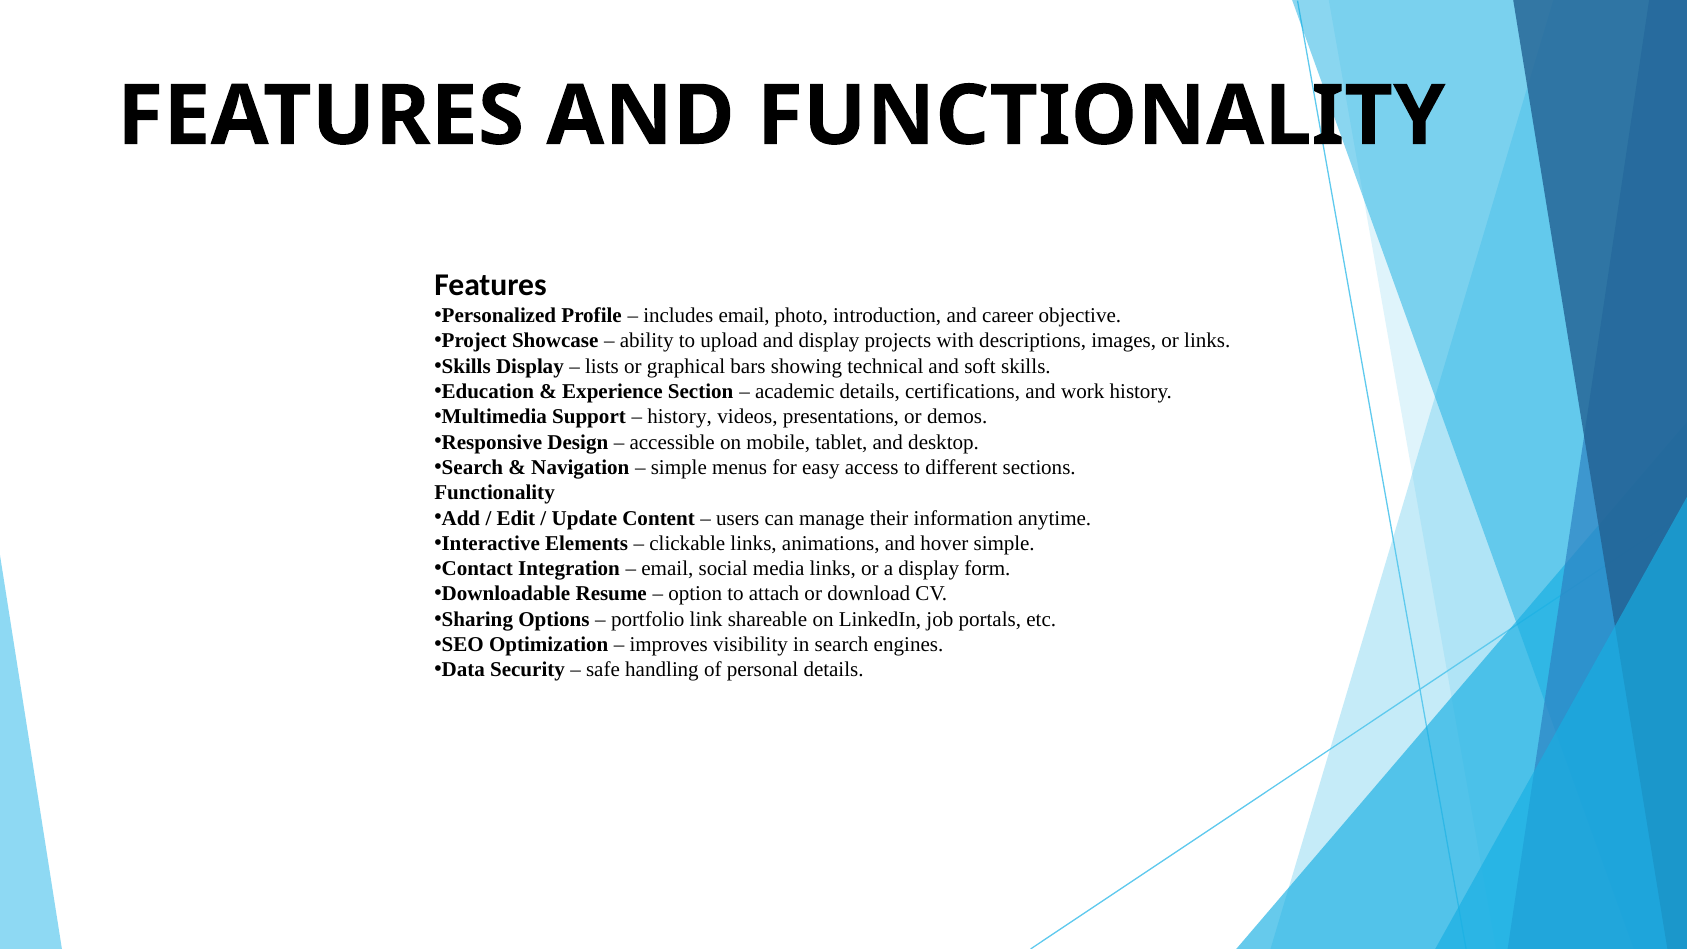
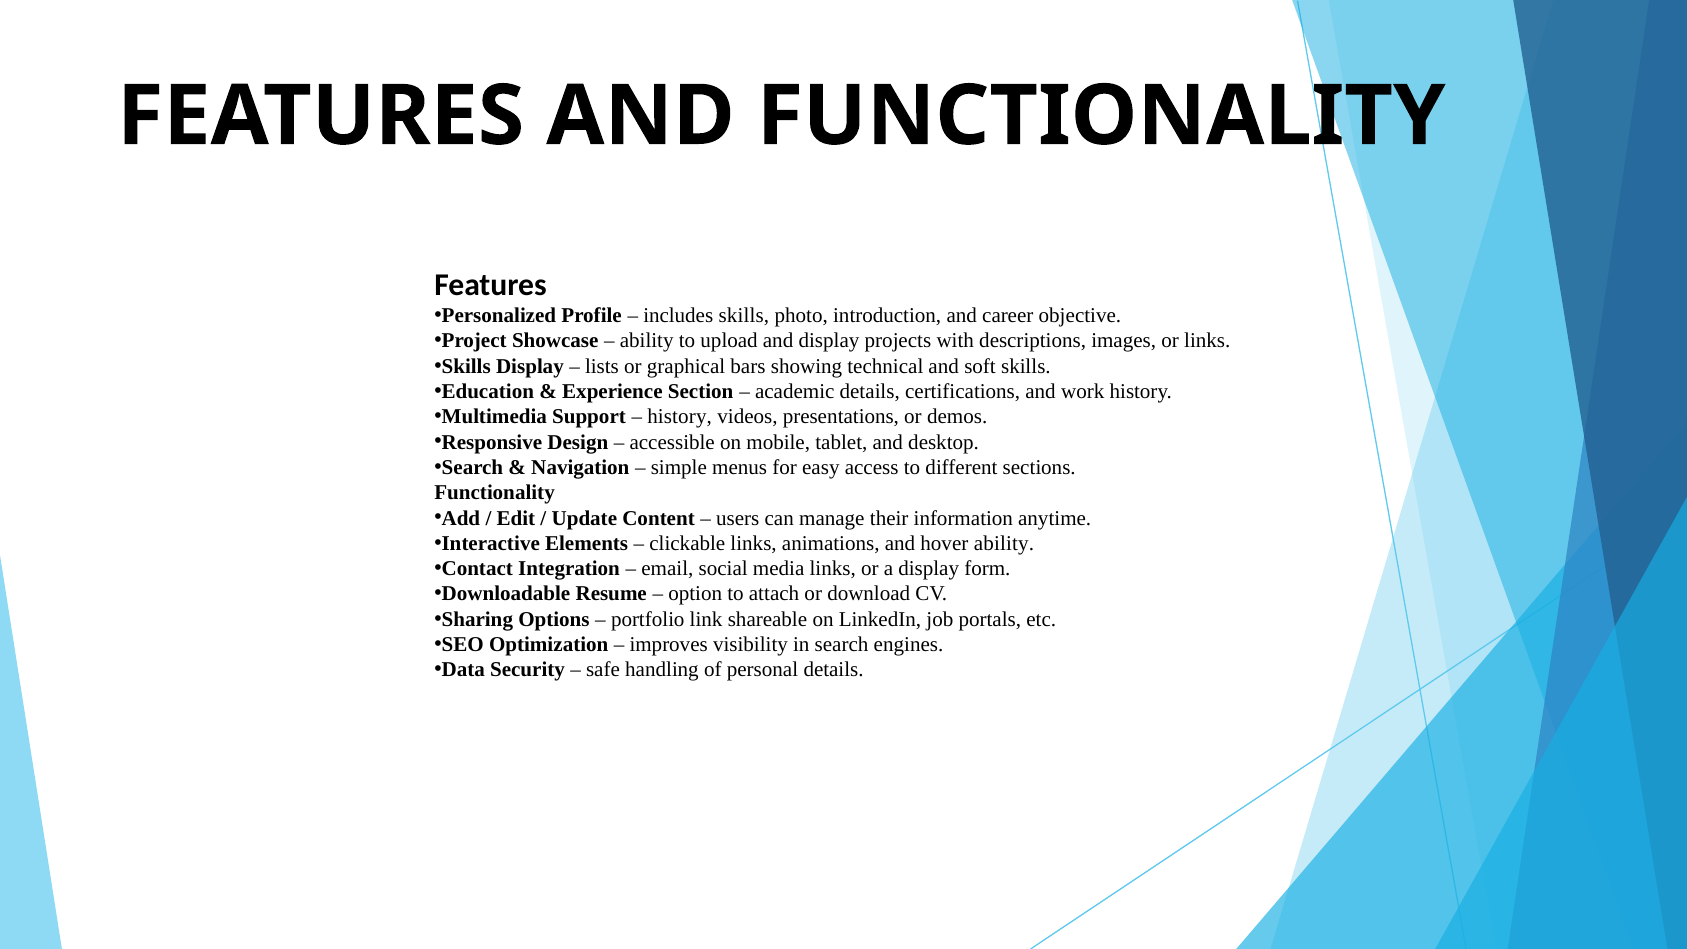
includes email: email -> skills
hover simple: simple -> ability
